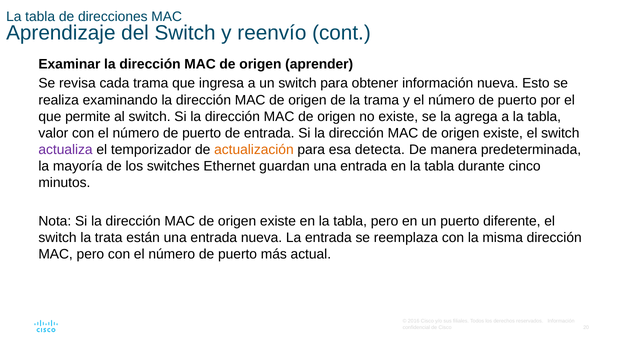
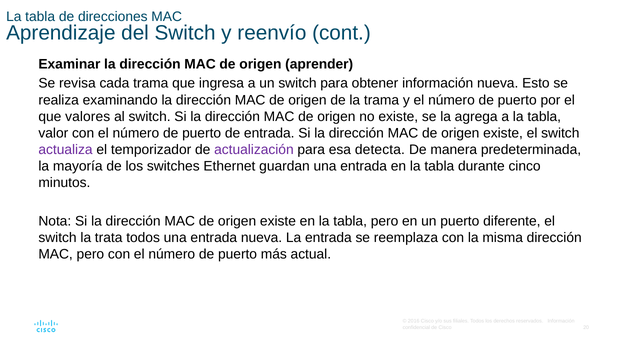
permite: permite -> valores
actualización colour: orange -> purple
trata están: están -> todos
